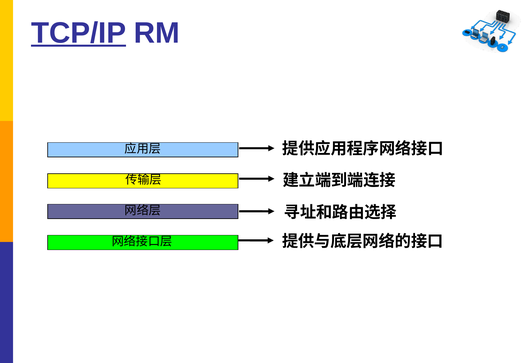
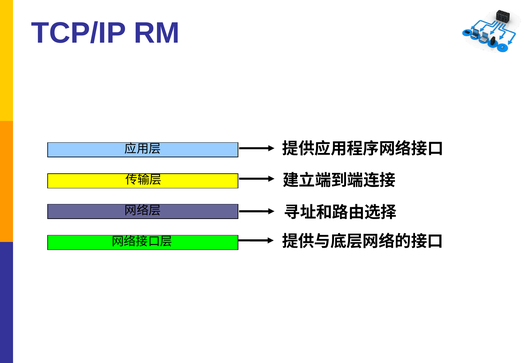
TCP/IP underline: present -> none
